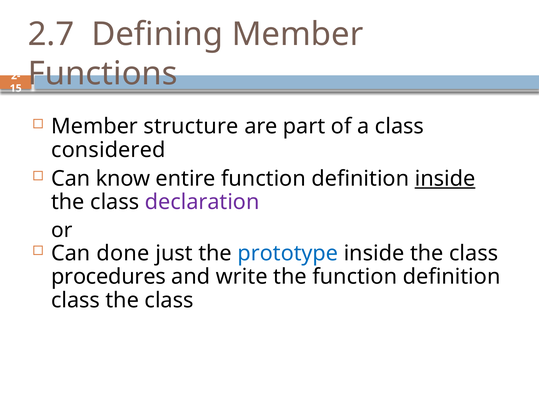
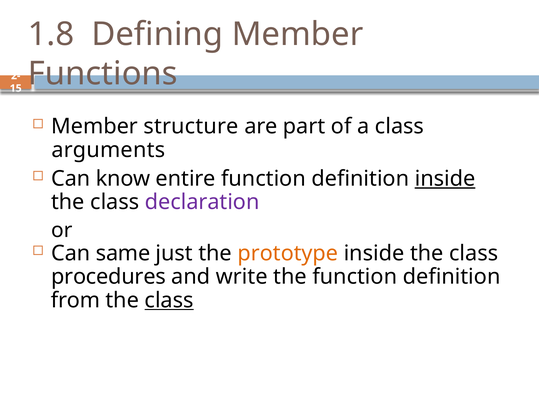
2.7: 2.7 -> 1.8
considered: considered -> arguments
done: done -> same
prototype colour: blue -> orange
class at (75, 300): class -> from
class at (169, 300) underline: none -> present
